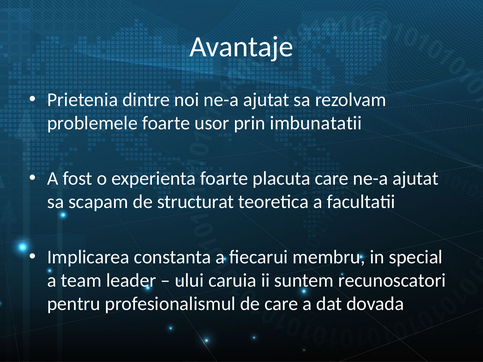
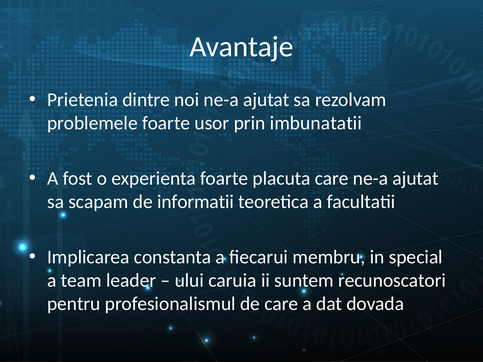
structurat: structurat -> informatii
